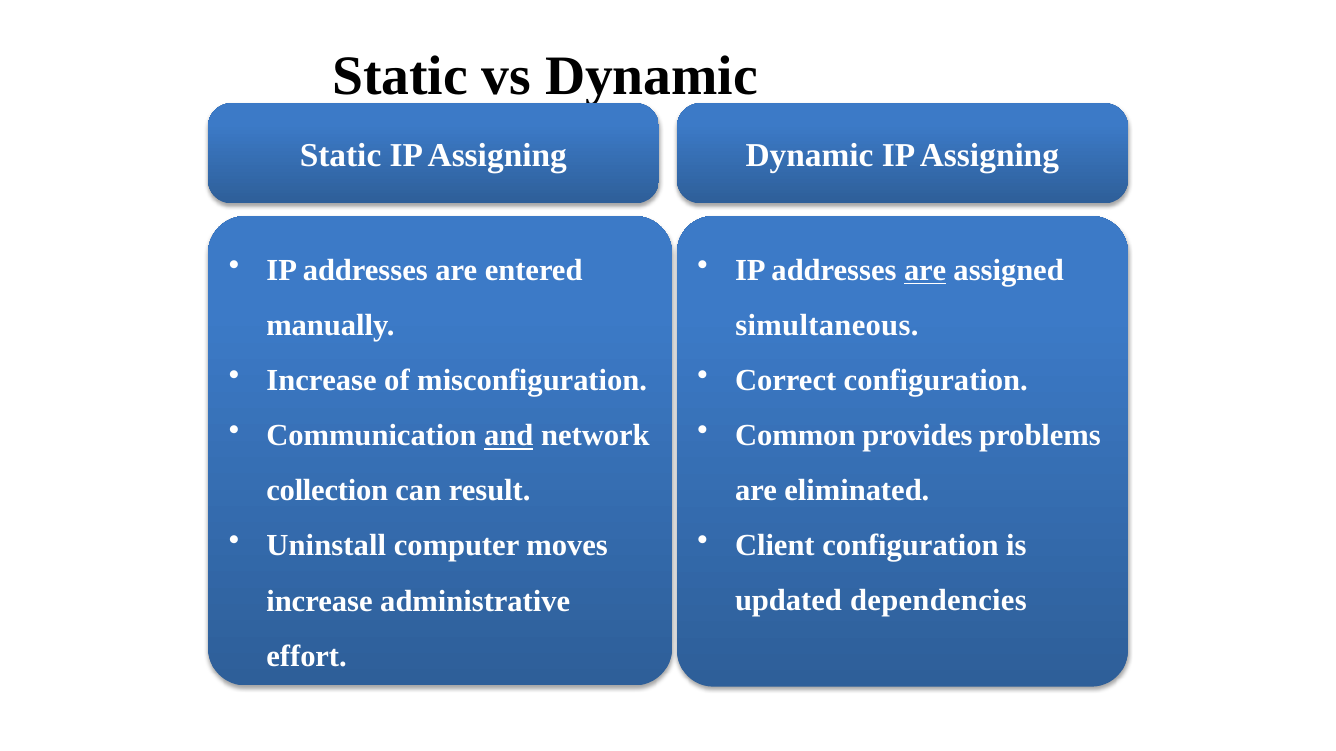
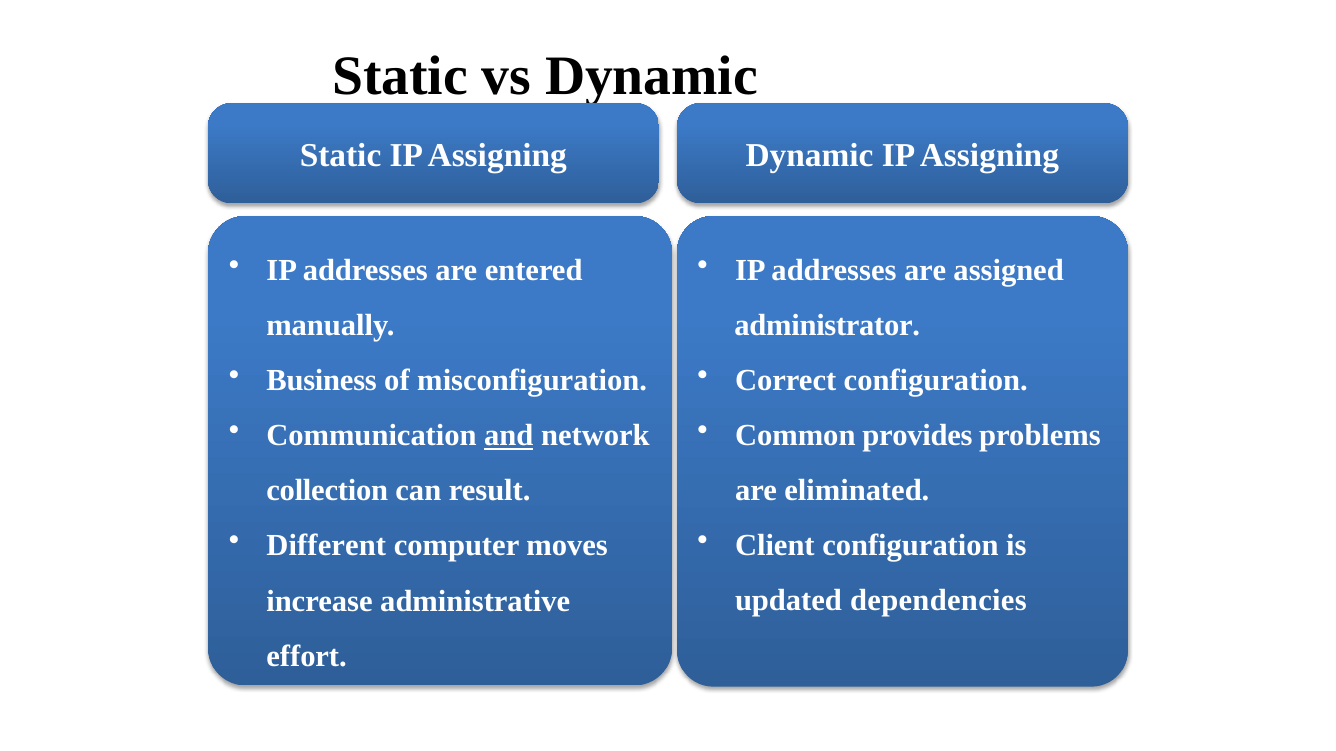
are at (925, 271) underline: present -> none
simultaneous: simultaneous -> administrator
Increase at (322, 381): Increase -> Business
Uninstall: Uninstall -> Different
